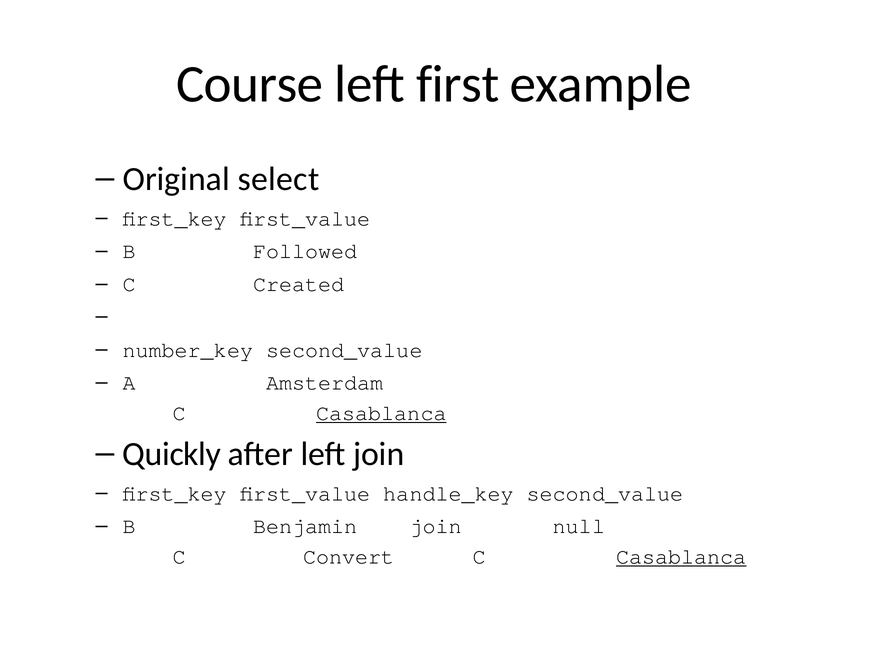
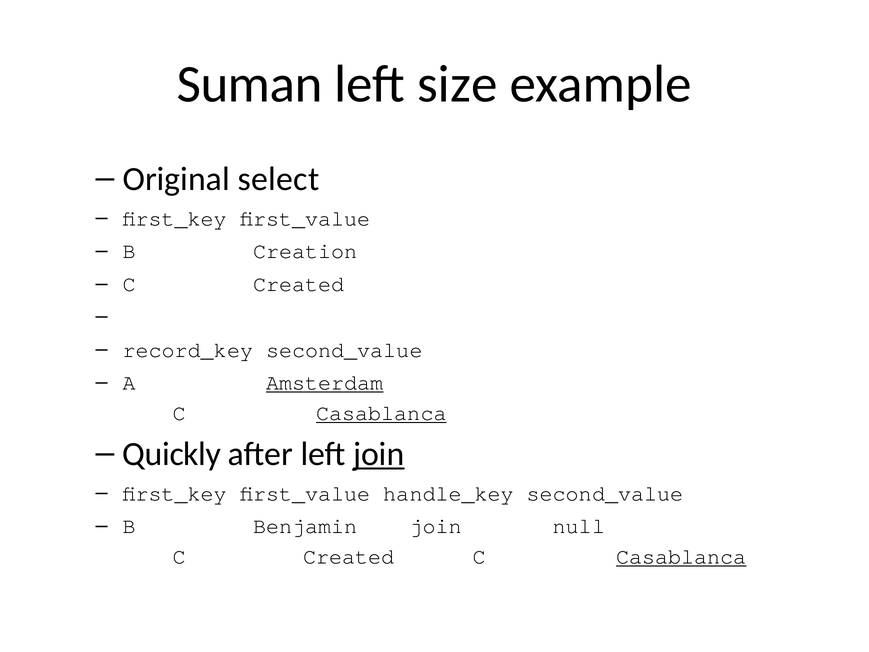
Course: Course -> Suman
first: first -> size
Followed: Followed -> Creation
number_key: number_key -> record_key
Amsterdam underline: none -> present
join at (379, 454) underline: none -> present
Convert at (349, 556): Convert -> Created
